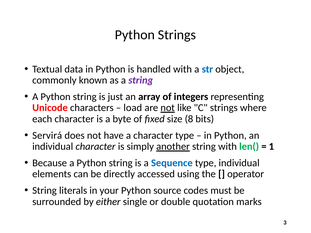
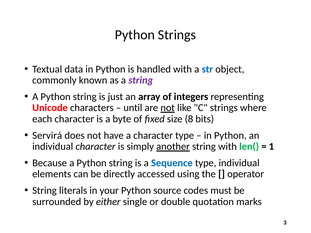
load: load -> until
